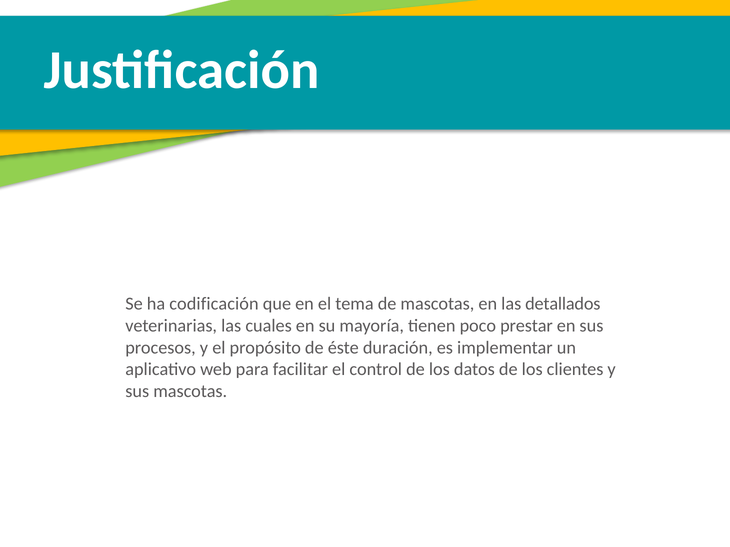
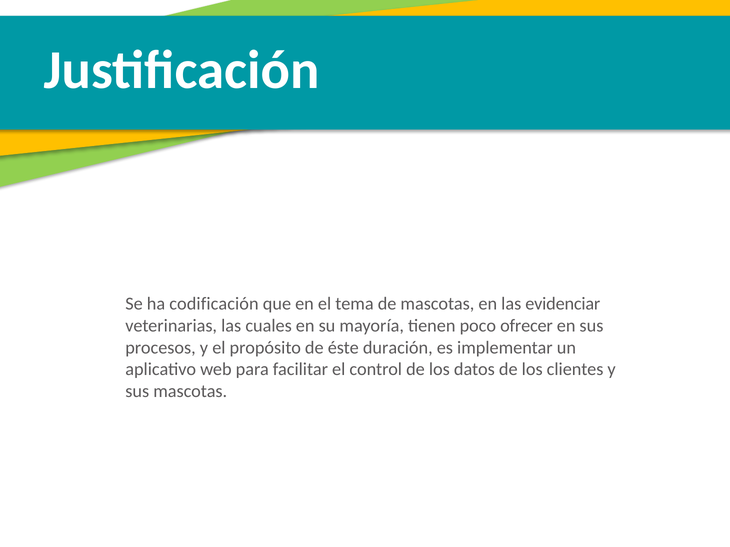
detallados: detallados -> evidenciar
prestar: prestar -> ofrecer
